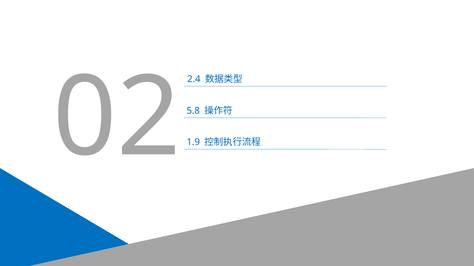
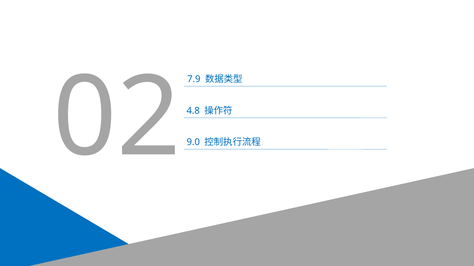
2.4: 2.4 -> 7.9
5.8: 5.8 -> 4.8
1.9: 1.9 -> 9.0
